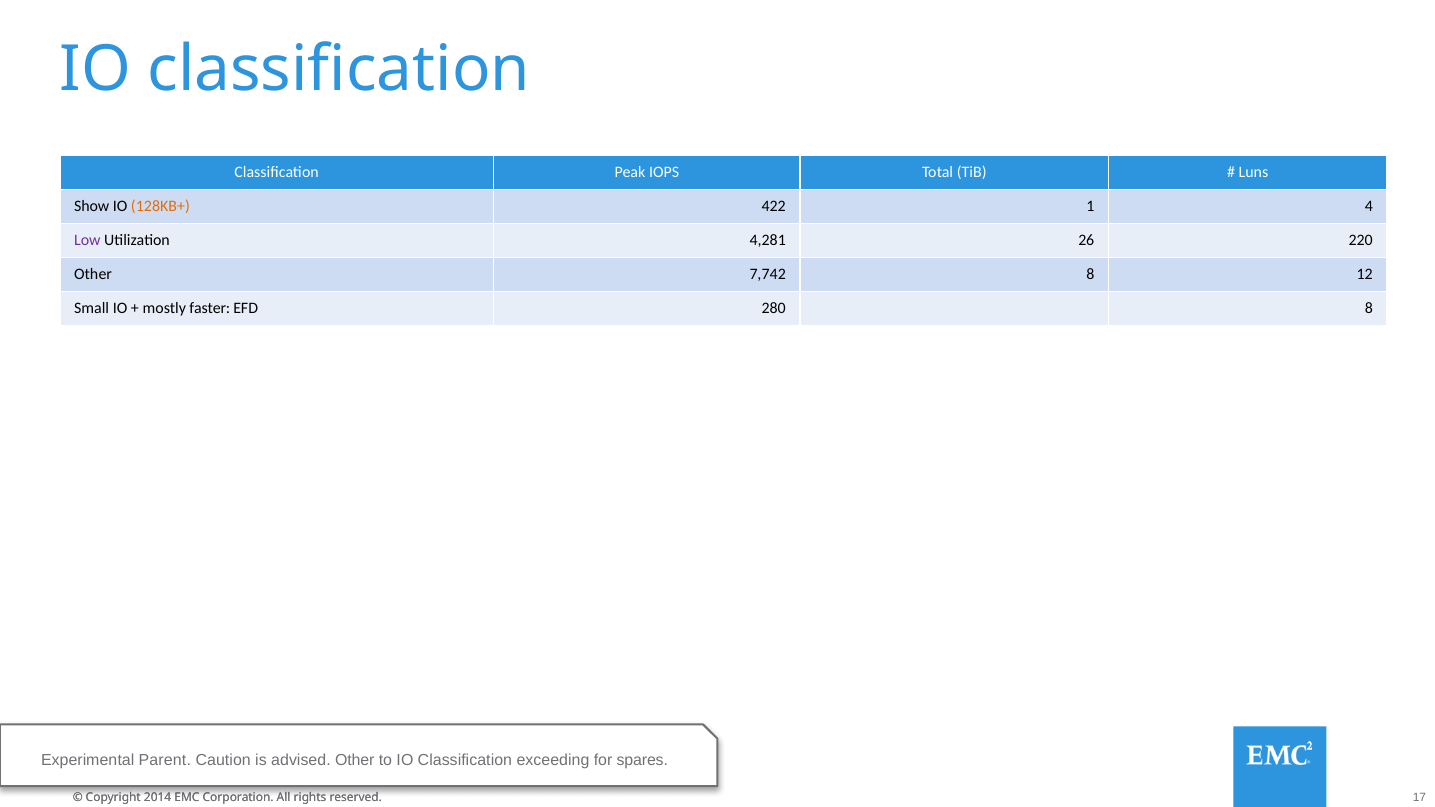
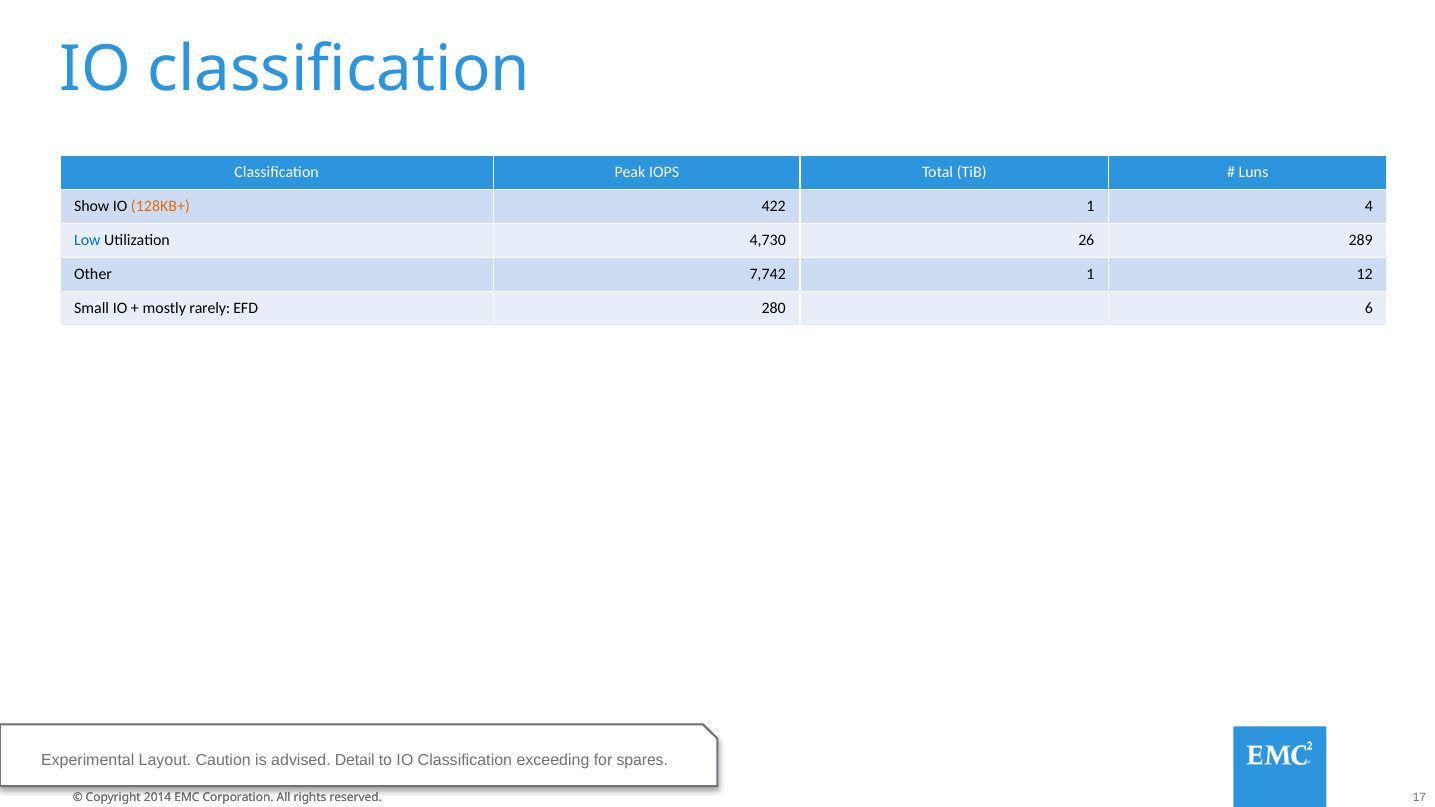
Low colour: purple -> blue
4,281: 4,281 -> 4,730
220: 220 -> 289
7,742 8: 8 -> 1
faster: faster -> rarely
280 8: 8 -> 6
Parent: Parent -> Layout
advised Other: Other -> Detail
